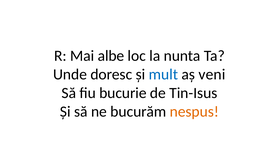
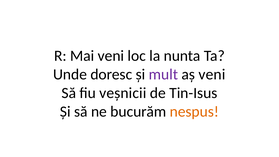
Mai albe: albe -> veni
mult colour: blue -> purple
bucurie: bucurie -> veșnicii
